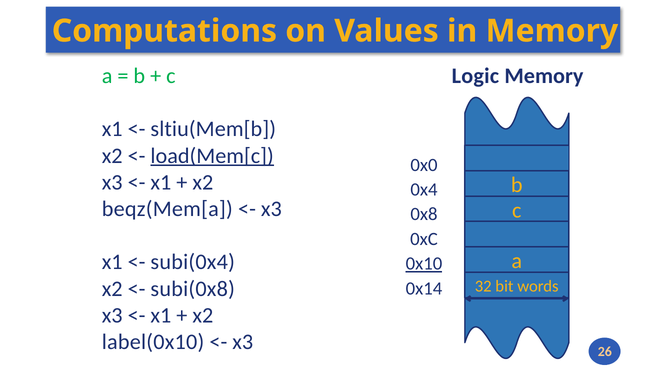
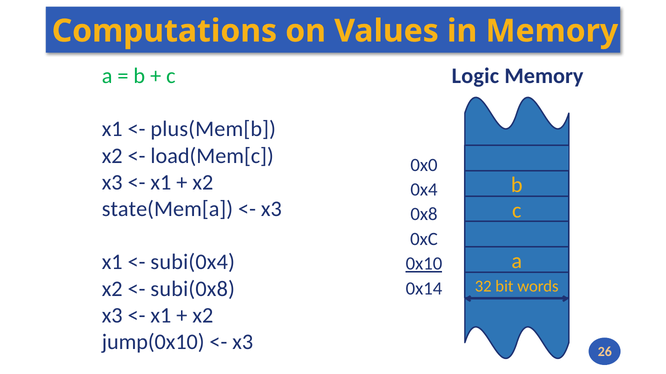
sltiu(Mem[b: sltiu(Mem[b -> plus(Mem[b
load(Mem[c underline: present -> none
beqz(Mem[a: beqz(Mem[a -> state(Mem[a
label(0x10: label(0x10 -> jump(0x10
